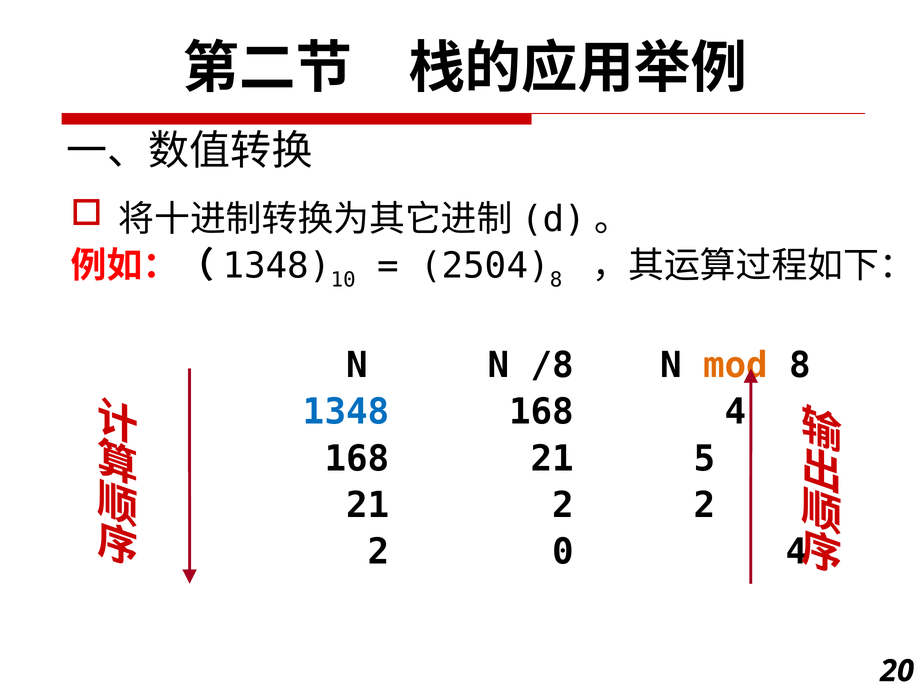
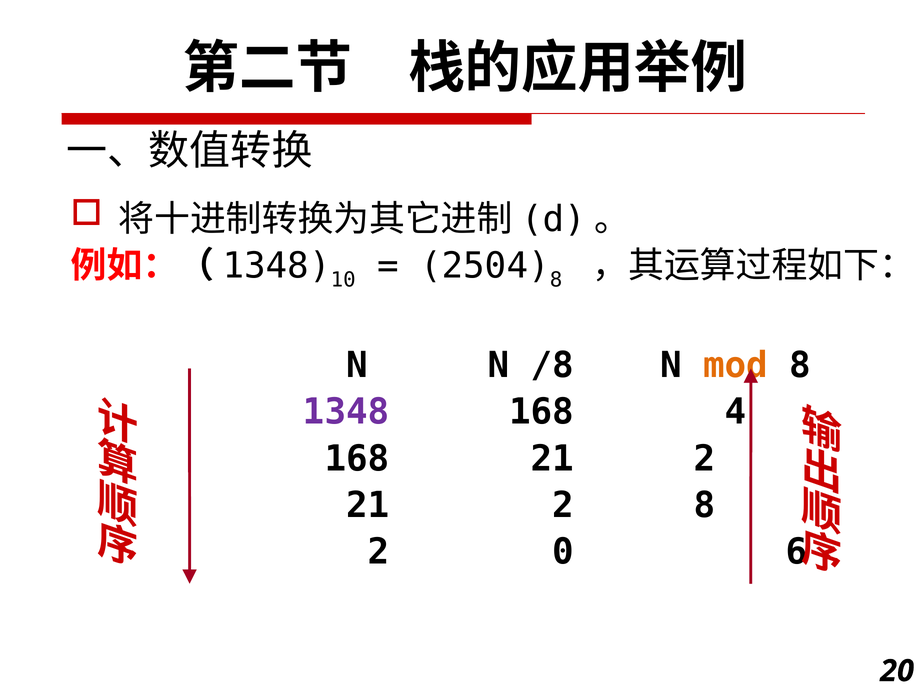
1348 colour: blue -> purple
168 21 5: 5 -> 2
21 2 2: 2 -> 8
0 4: 4 -> 6
